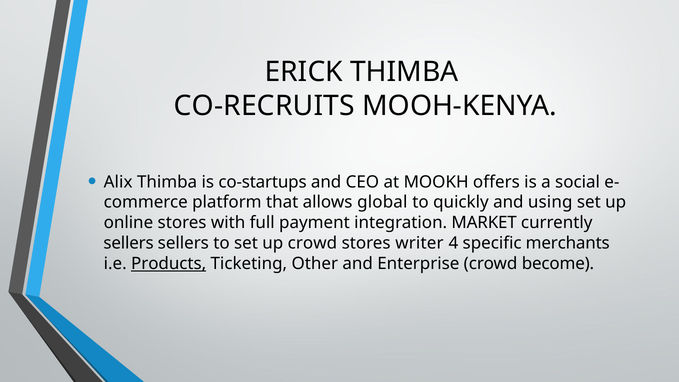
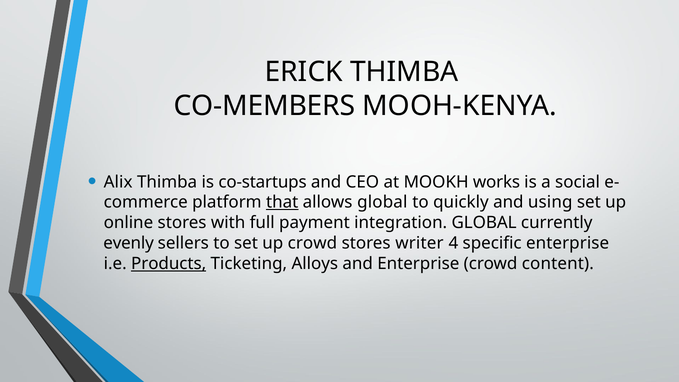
CO-RECRUITS: CO-RECRUITS -> CO-MEMBERS
offers: offers -> works
that underline: none -> present
integration MARKET: MARKET -> GLOBAL
sellers at (129, 243): sellers -> evenly
specific merchants: merchants -> enterprise
Other: Other -> Alloys
become: become -> content
